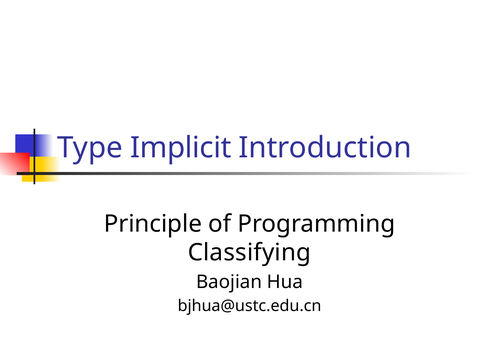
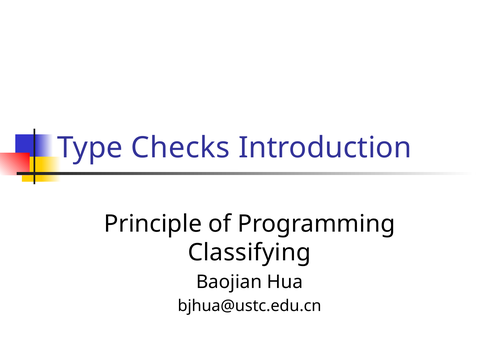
Implicit: Implicit -> Checks
